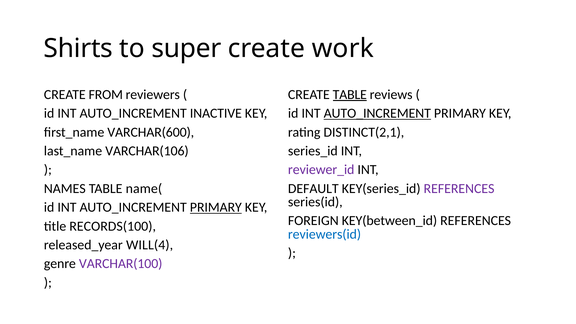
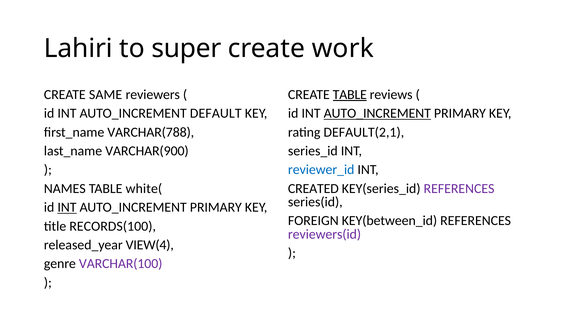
Shirts: Shirts -> Lahiri
FROM: FROM -> SAME
INACTIVE: INACTIVE -> DEFAULT
VARCHAR(600: VARCHAR(600 -> VARCHAR(788
DISTINCT(2,1: DISTINCT(2,1 -> DEFAULT(2,1
VARCHAR(106: VARCHAR(106 -> VARCHAR(900
reviewer_id colour: purple -> blue
name(: name( -> white(
DEFAULT: DEFAULT -> CREATED
INT at (67, 207) underline: none -> present
PRIMARY at (216, 207) underline: present -> none
reviewers(id colour: blue -> purple
WILL(4: WILL(4 -> VIEW(4
